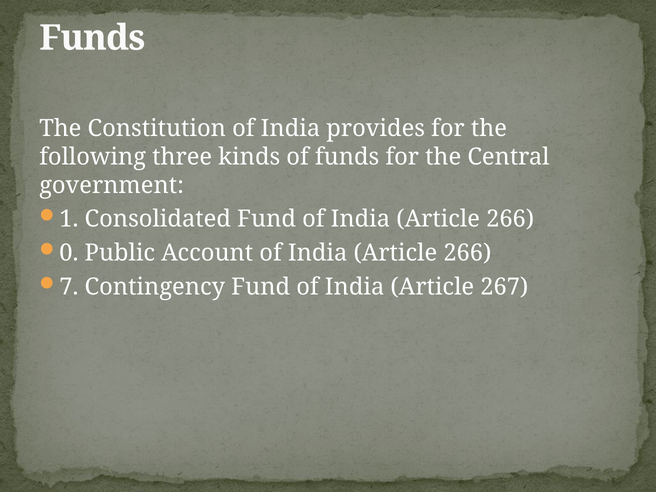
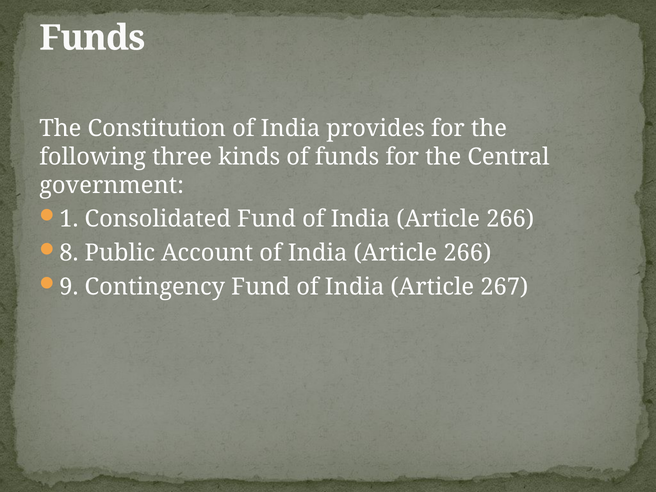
0: 0 -> 8
7: 7 -> 9
